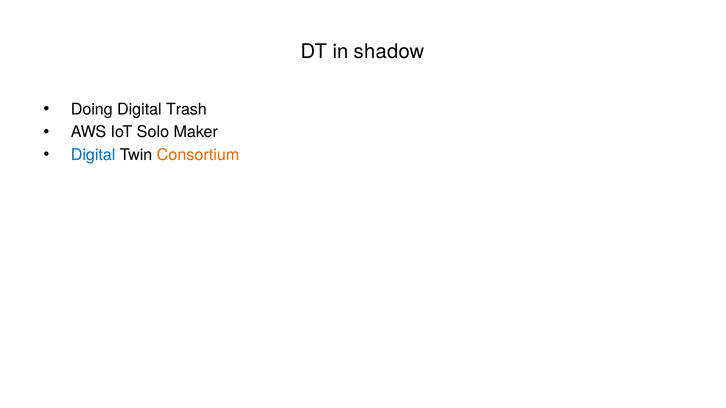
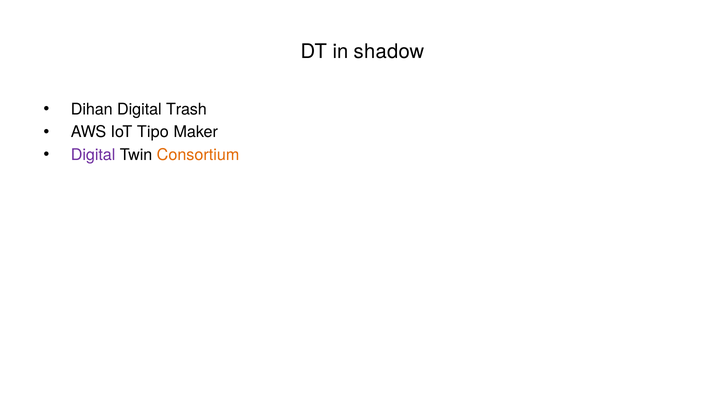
Doing: Doing -> Dihan
Solo: Solo -> Tipo
Digital at (93, 155) colour: blue -> purple
